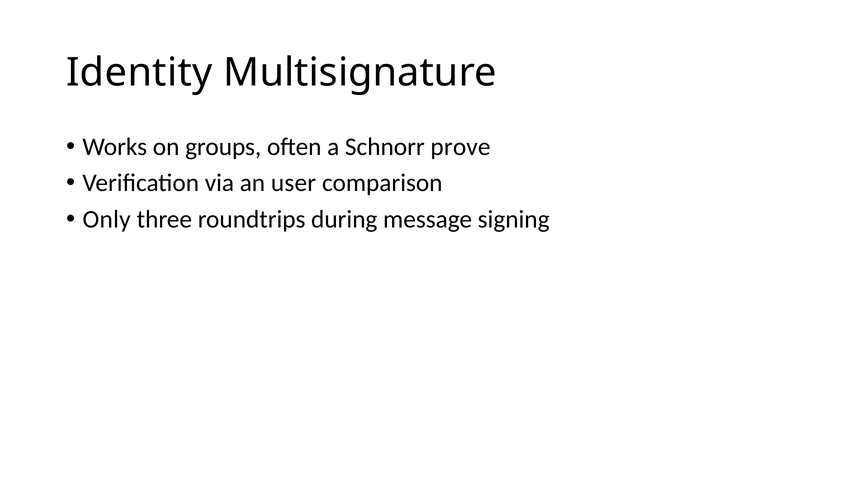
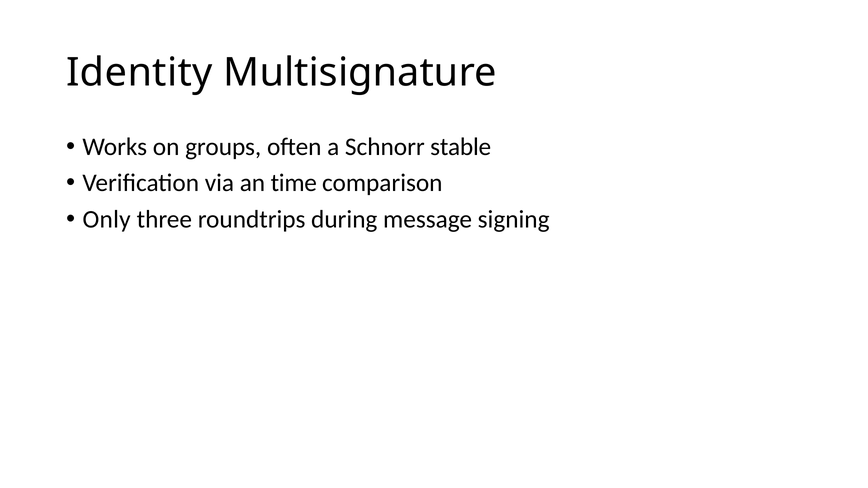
prove: prove -> stable
user: user -> time
